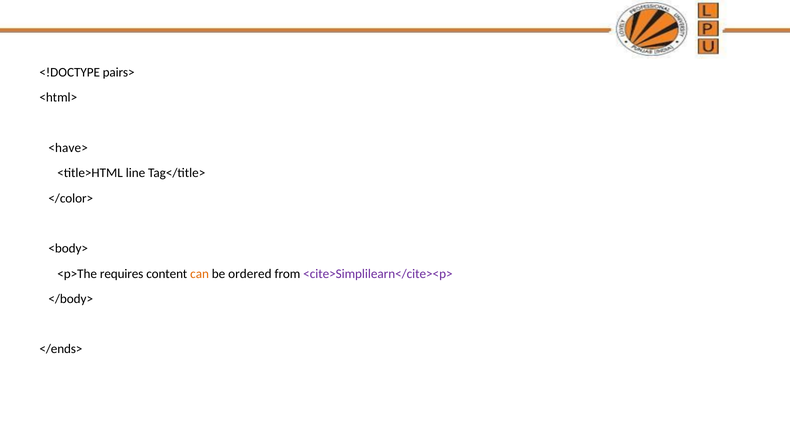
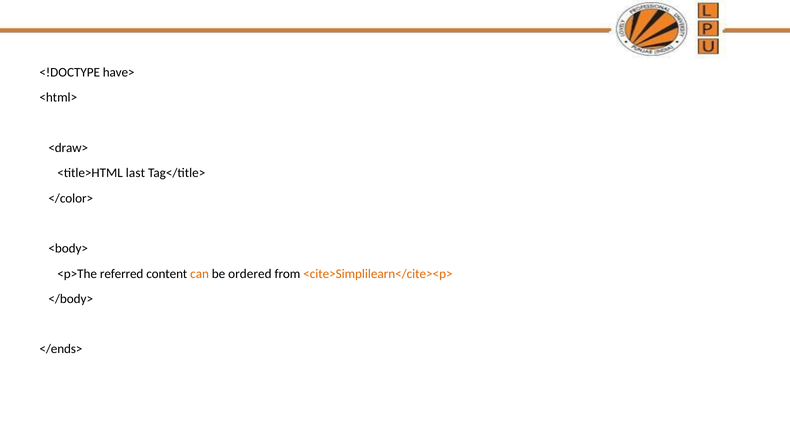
pairs>: pairs> -> have>
<have>: <have> -> <draw>
line: line -> last
requires: requires -> referred
<cite>Simplilearn</cite><p> colour: purple -> orange
